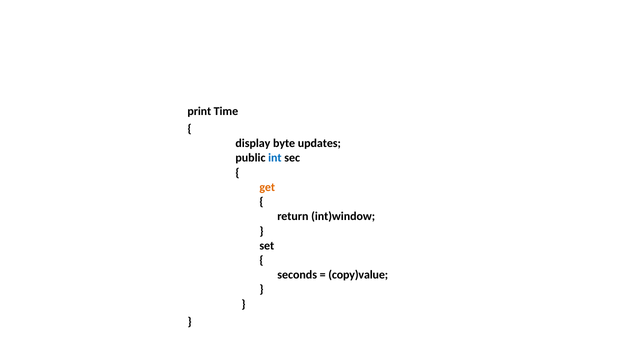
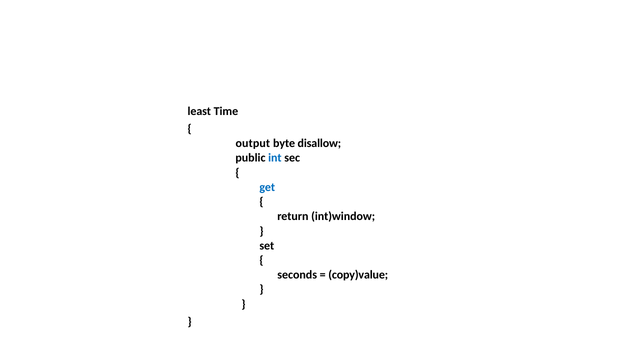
print: print -> least
display: display -> output
updates: updates -> disallow
get colour: orange -> blue
